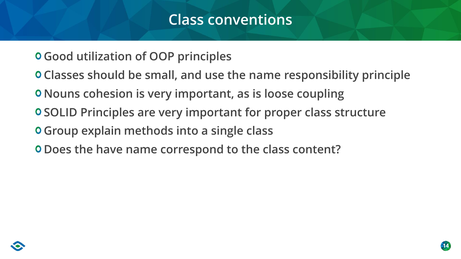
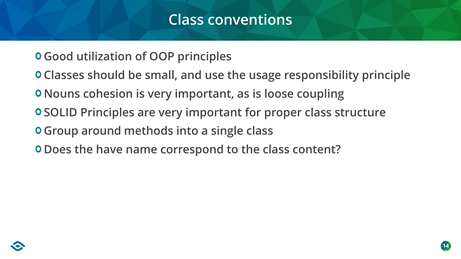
the name: name -> usage
explain: explain -> around
